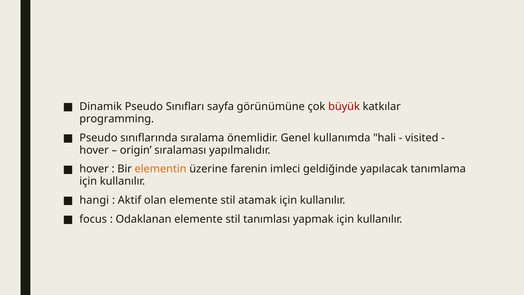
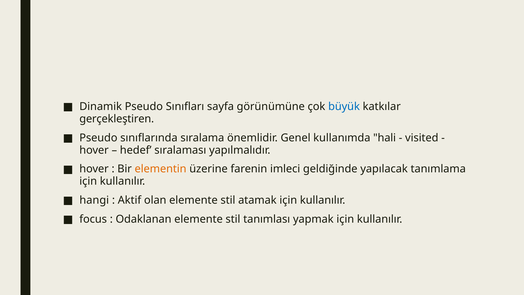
büyük colour: red -> blue
programming: programming -> gerçekleştiren
origin: origin -> hedef
